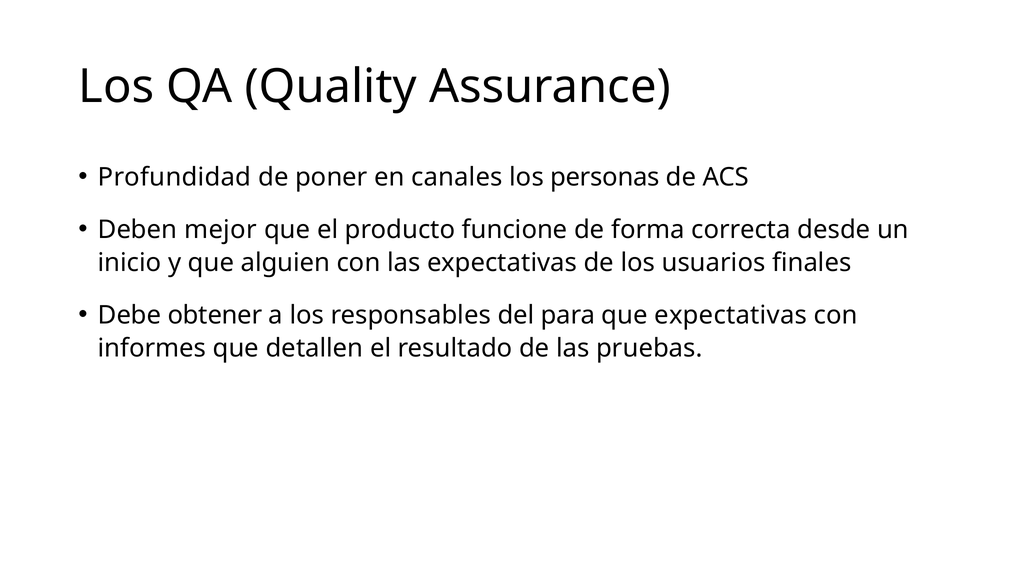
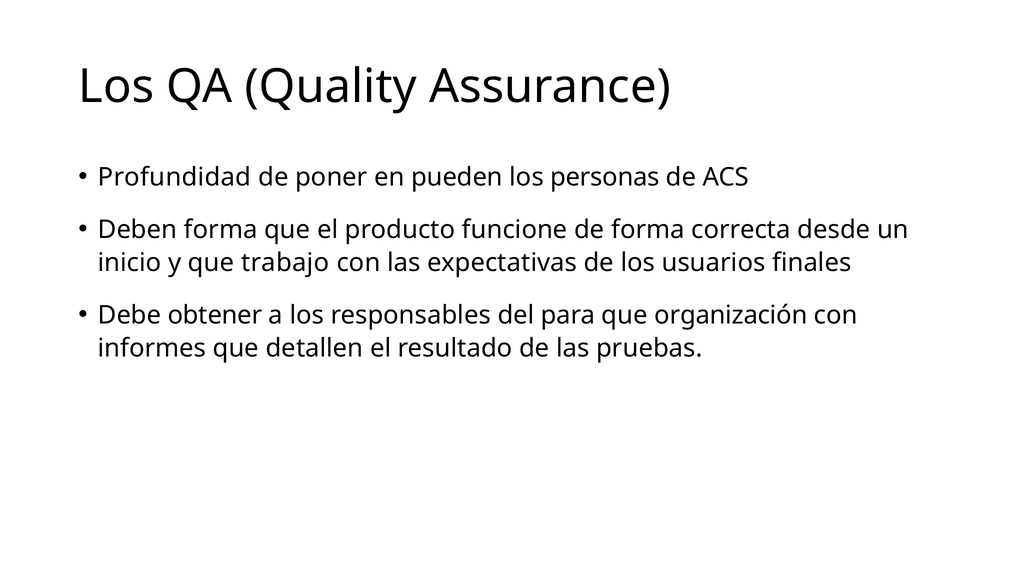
canales: canales -> pueden
Deben mejor: mejor -> forma
alguien: alguien -> trabajo
que expectativas: expectativas -> organización
